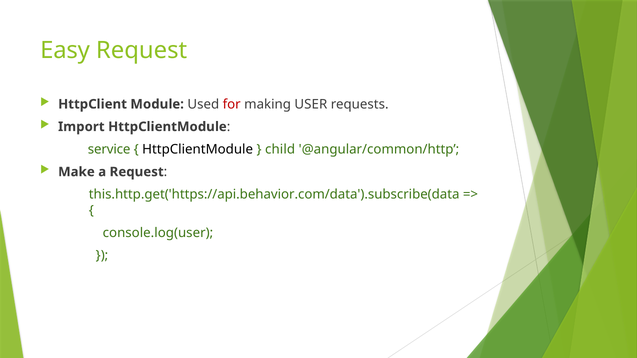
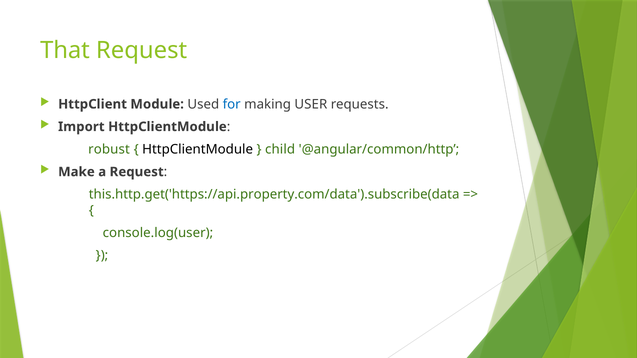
Easy: Easy -> That
for colour: red -> blue
service: service -> robust
this.http.get('https://api.behavior.com/data').subscribe(data: this.http.get('https://api.behavior.com/data').subscribe(data -> this.http.get('https://api.property.com/data').subscribe(data
